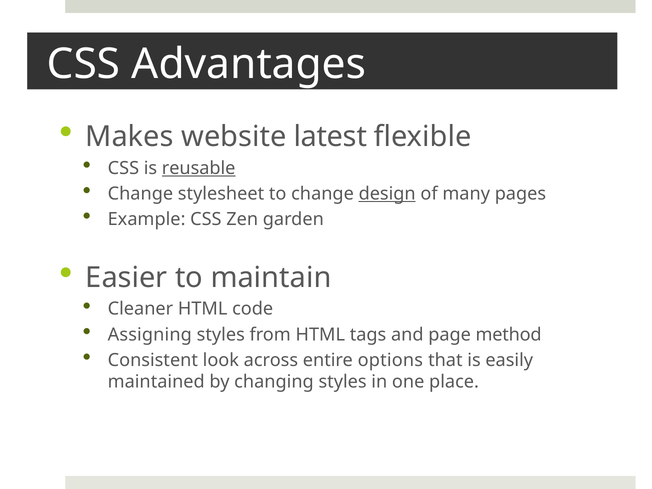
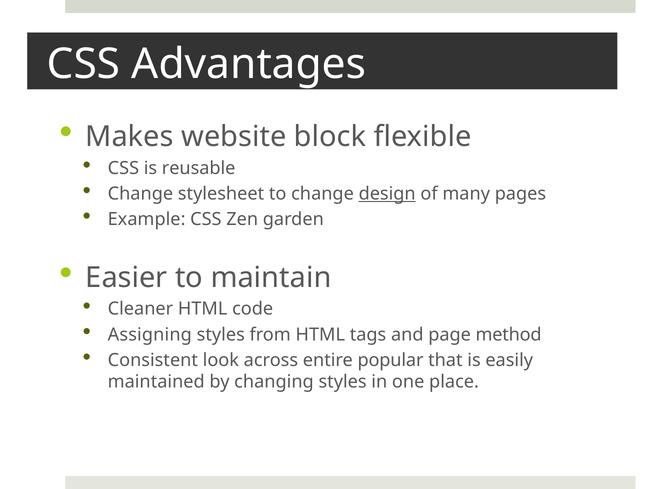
latest: latest -> block
reusable underline: present -> none
options: options -> popular
